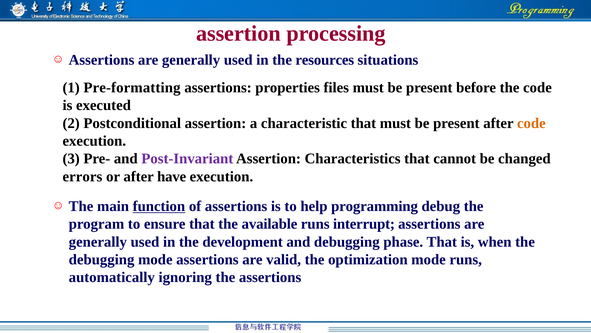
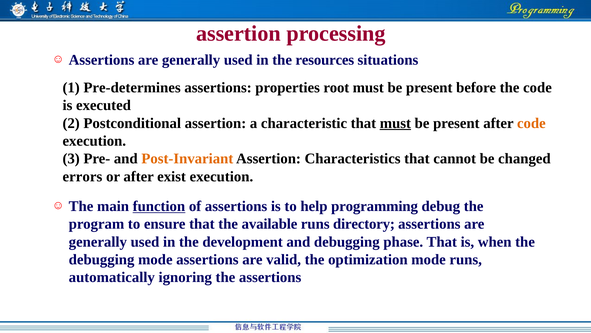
Pre-formatting: Pre-formatting -> Pre-determines
files: files -> root
must at (395, 123) underline: none -> present
Post-Invariant colour: purple -> orange
have: have -> exist
interrupt: interrupt -> directory
